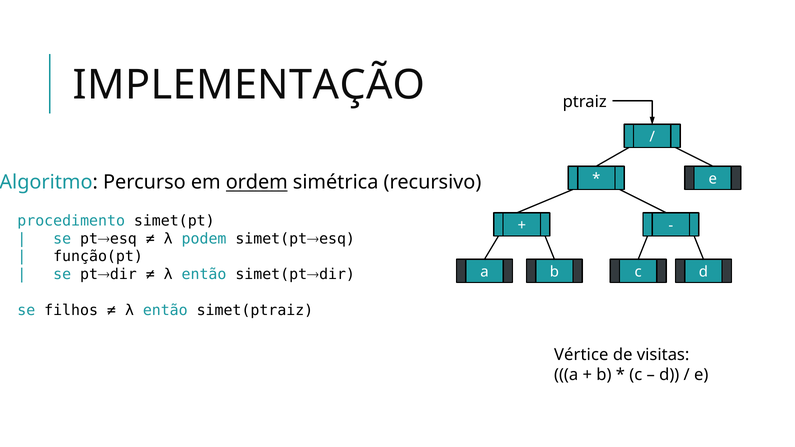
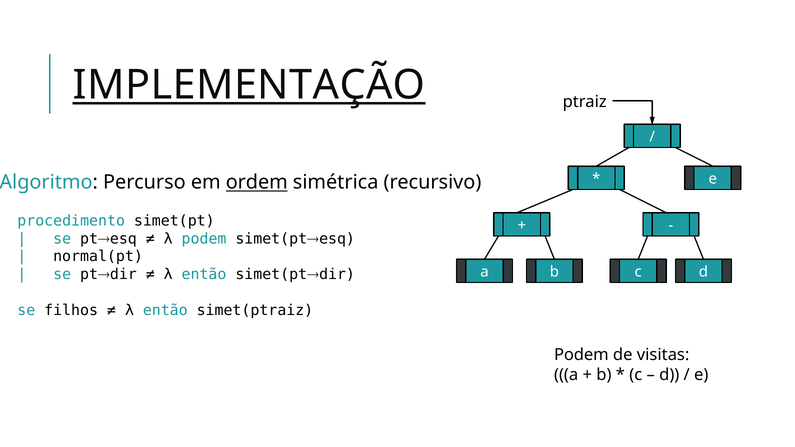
IMPLEMENTAÇÃO underline: none -> present
função(pt: função(pt -> normal(pt
Vértice at (581, 355): Vértice -> Podem
